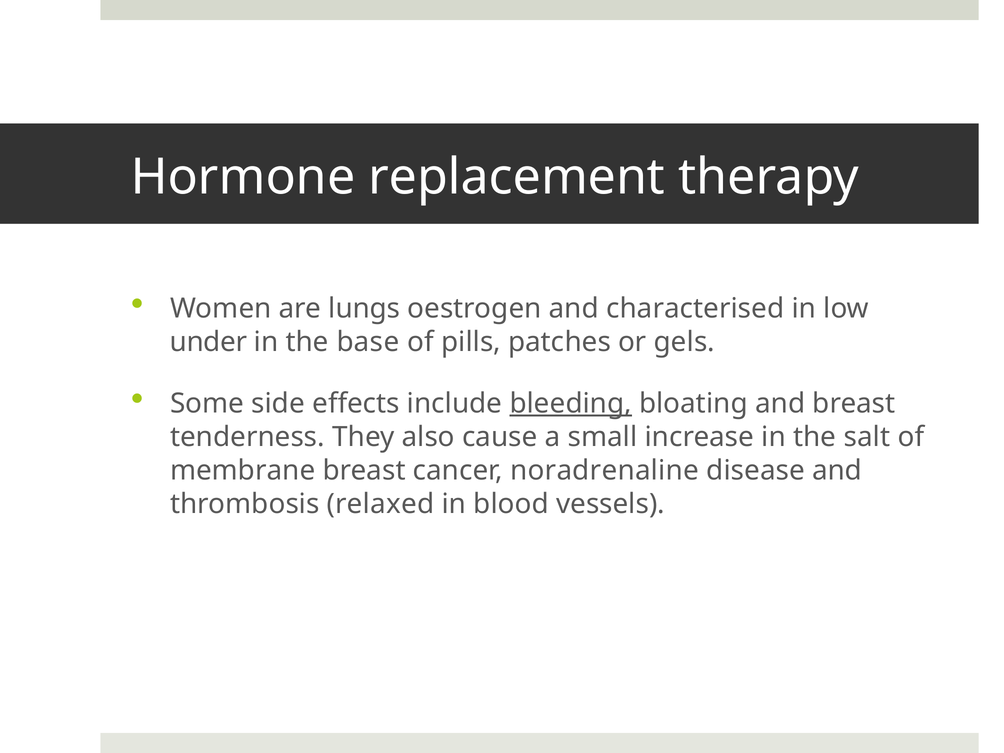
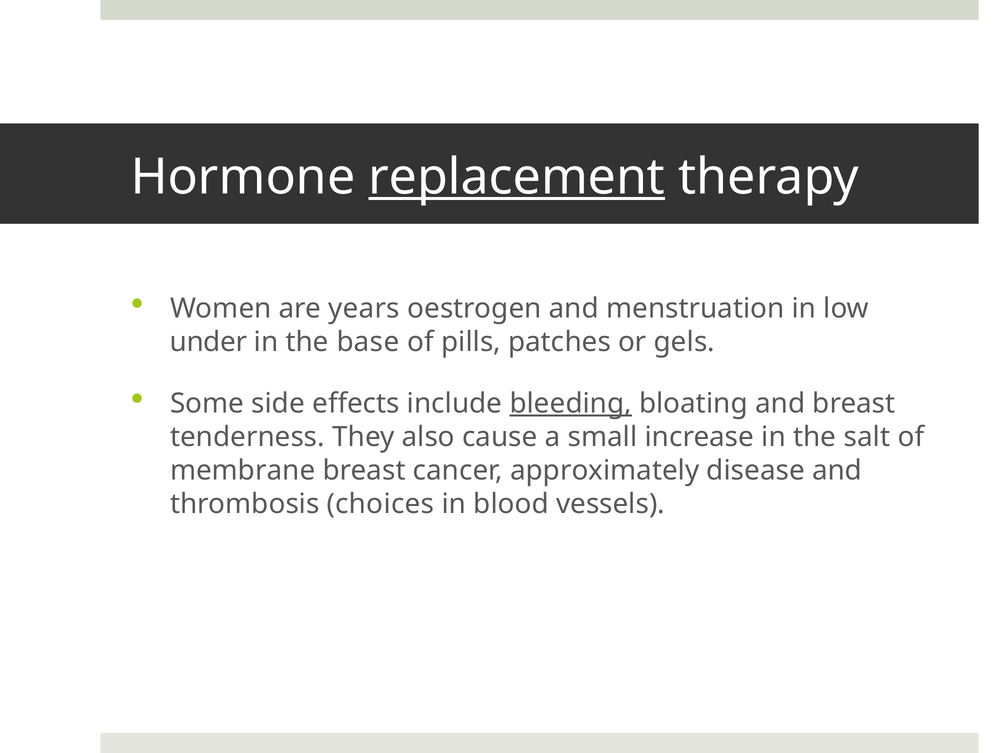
replacement underline: none -> present
lungs: lungs -> years
characterised: characterised -> menstruation
noradrenaline: noradrenaline -> approximately
relaxed: relaxed -> choices
